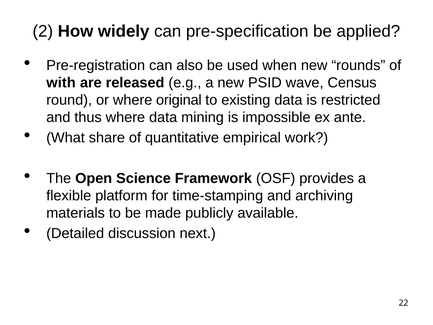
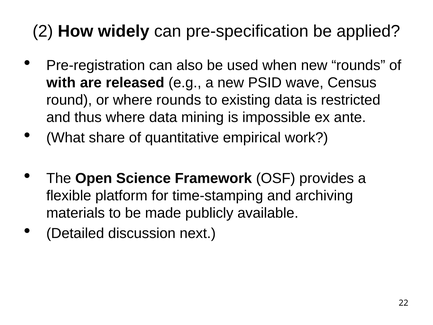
where original: original -> rounds
